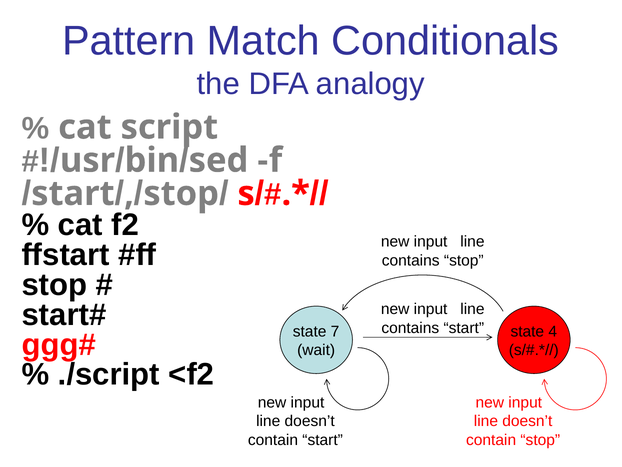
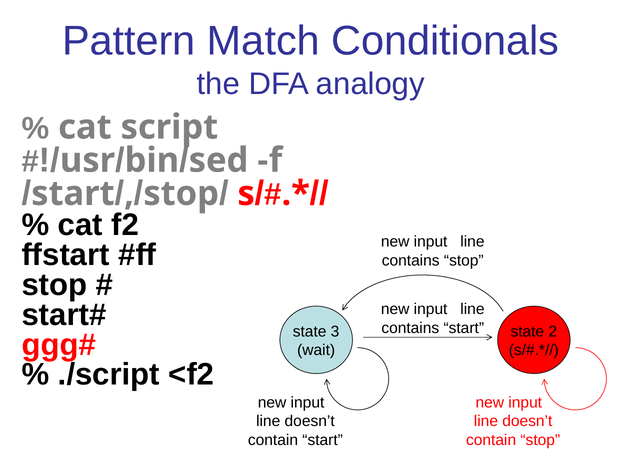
7: 7 -> 3
4: 4 -> 2
